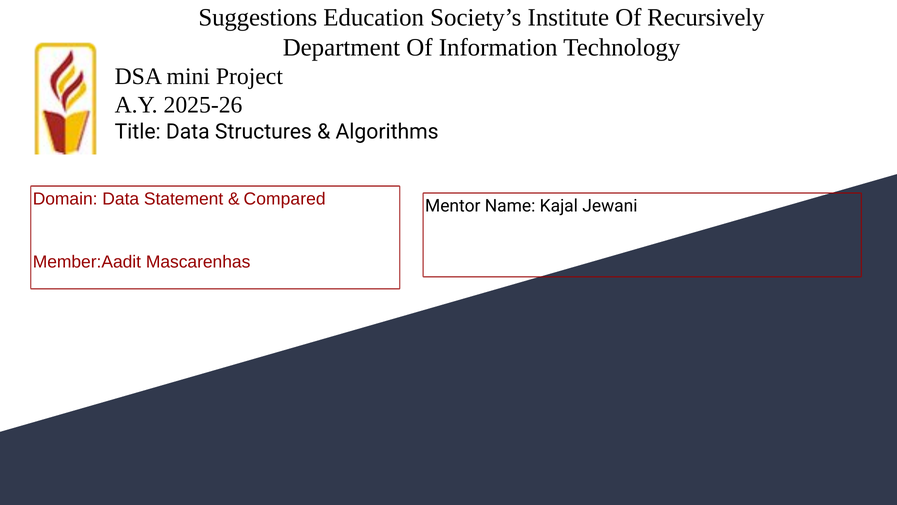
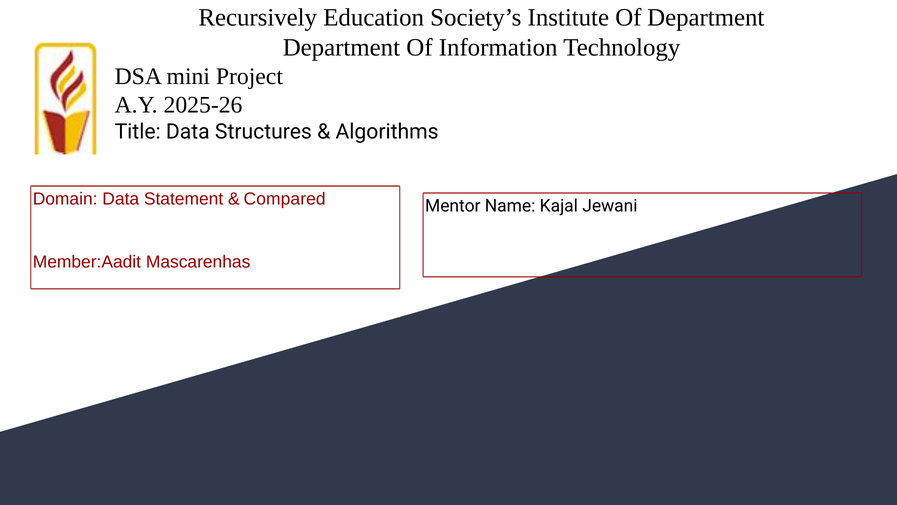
Suggestions: Suggestions -> Recursively
Of Recursively: Recursively -> Department
